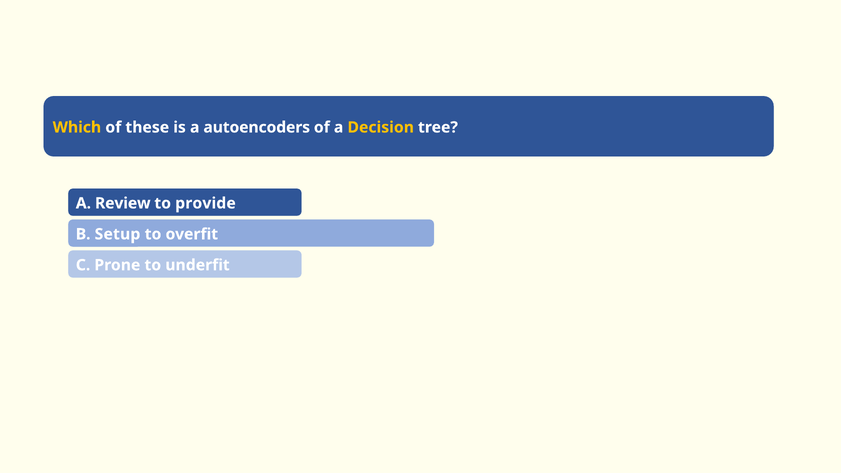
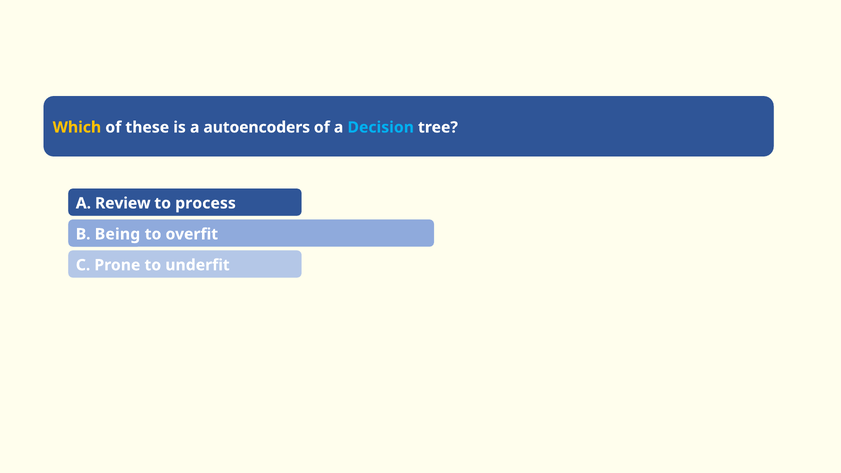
Decision colour: yellow -> light blue
provide: provide -> process
Setup: Setup -> Being
